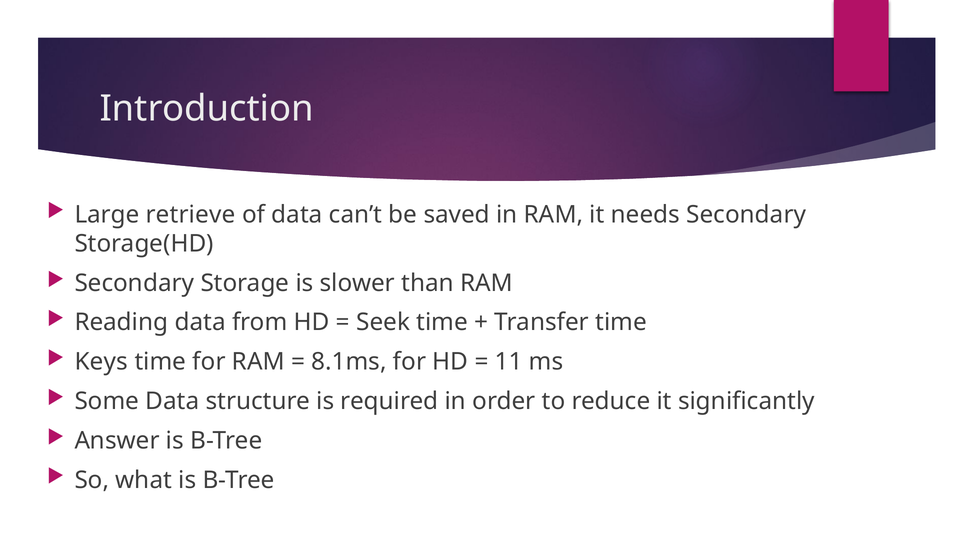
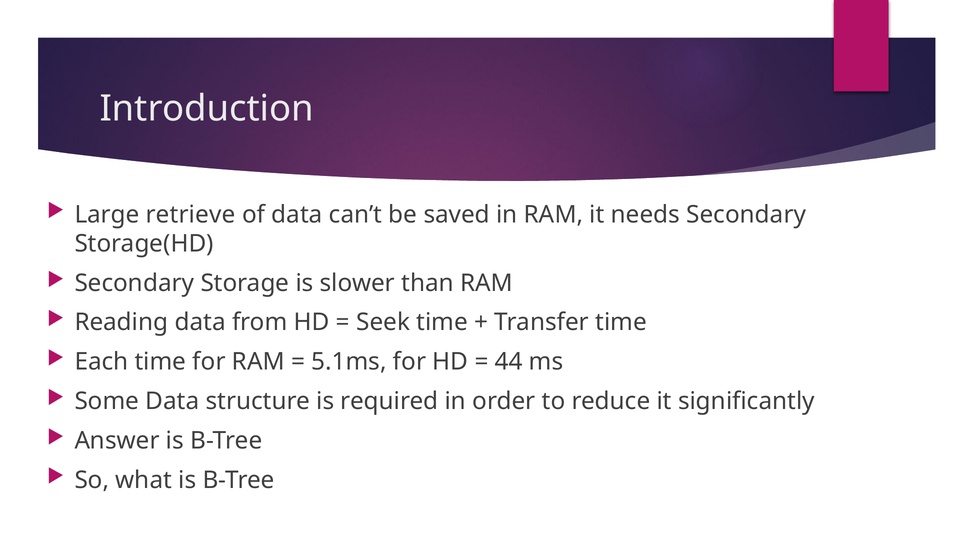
Keys: Keys -> Each
8.1ms: 8.1ms -> 5.1ms
11: 11 -> 44
